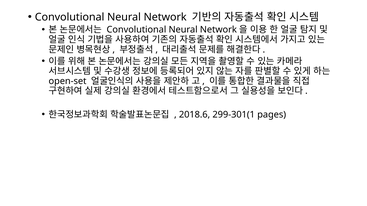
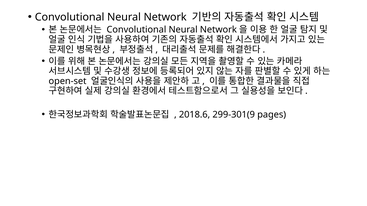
299-301(1: 299-301(1 -> 299-301(9
